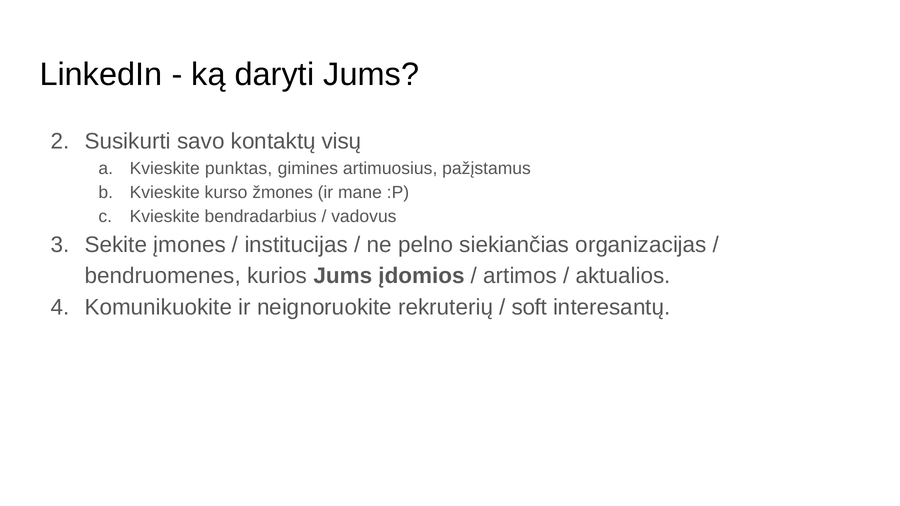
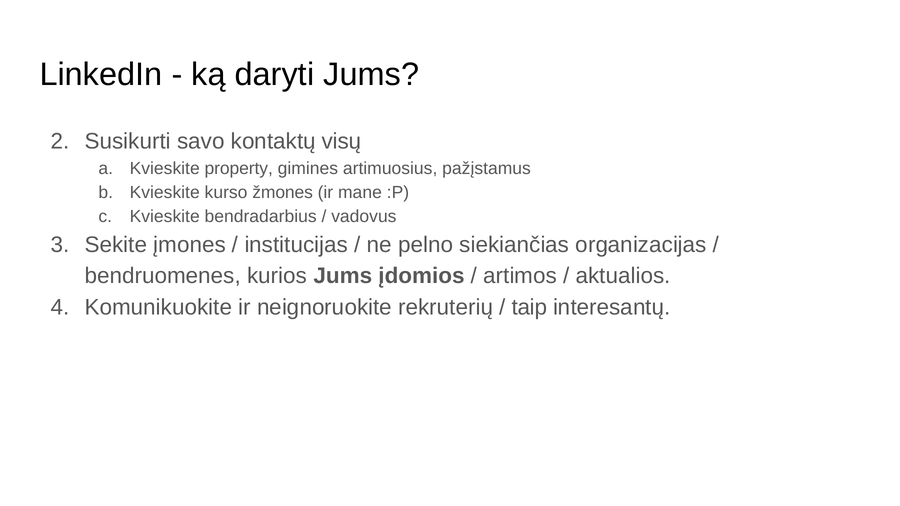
punktas: punktas -> property
soft: soft -> taip
